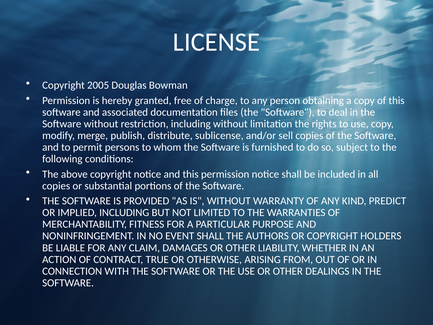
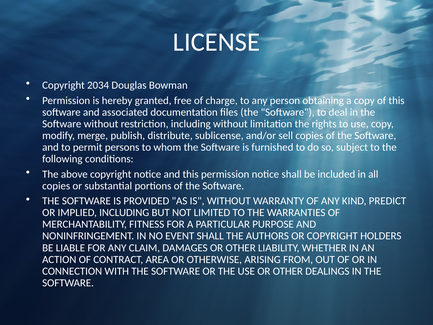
2005: 2005 -> 2034
TRUE: TRUE -> AREA
